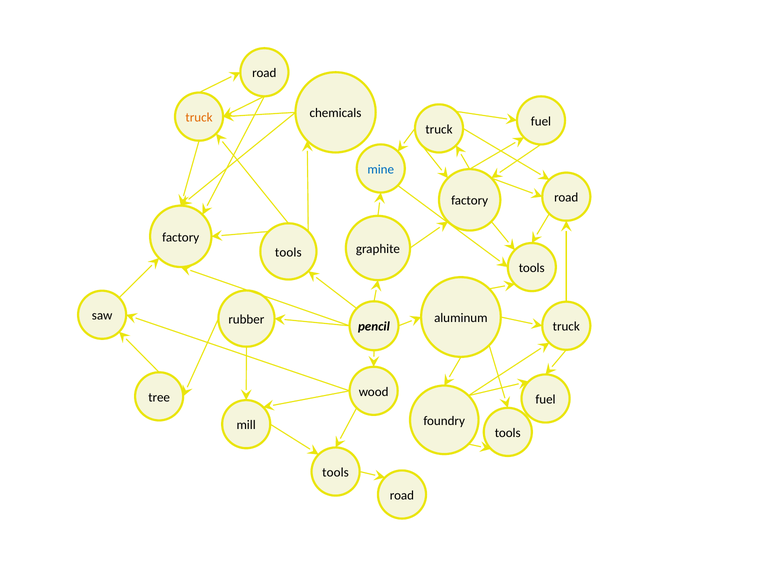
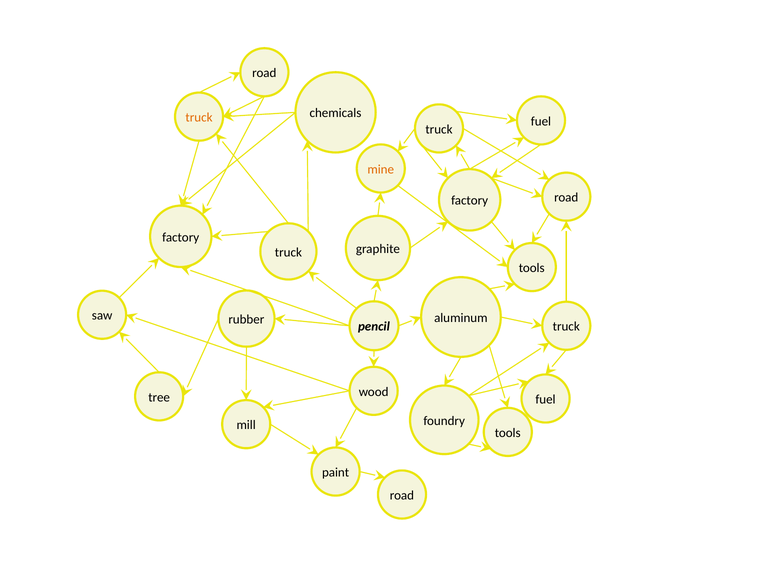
mine colour: blue -> orange
tools at (288, 252): tools -> truck
tools at (336, 472): tools -> paint
